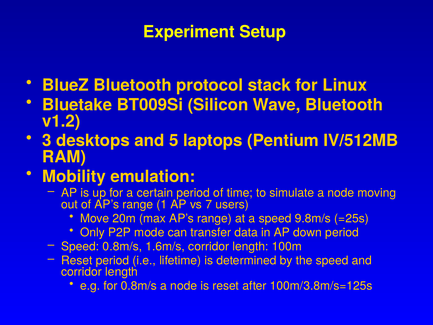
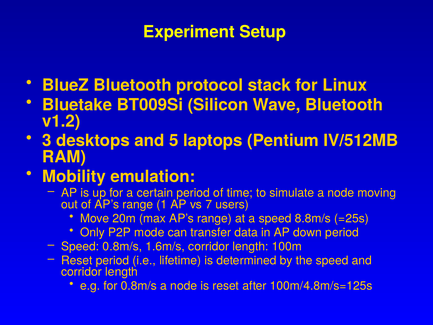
9.8m/s: 9.8m/s -> 8.8m/s
100m/3.8m/s=125s: 100m/3.8m/s=125s -> 100m/4.8m/s=125s
